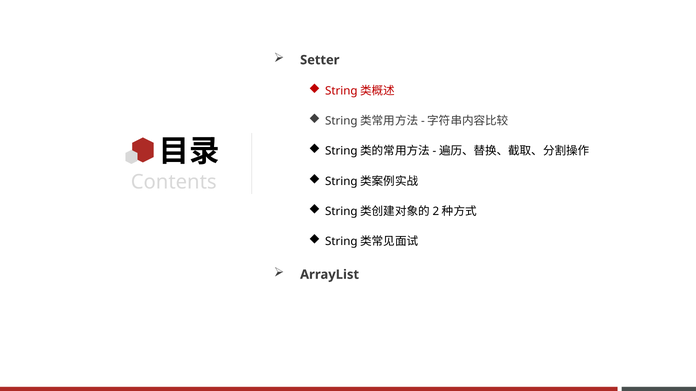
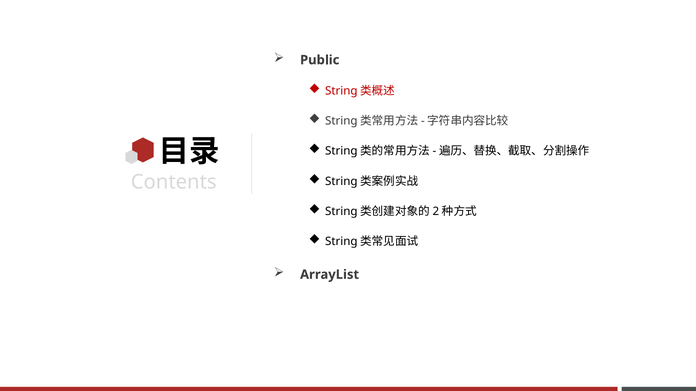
Setter: Setter -> Public
